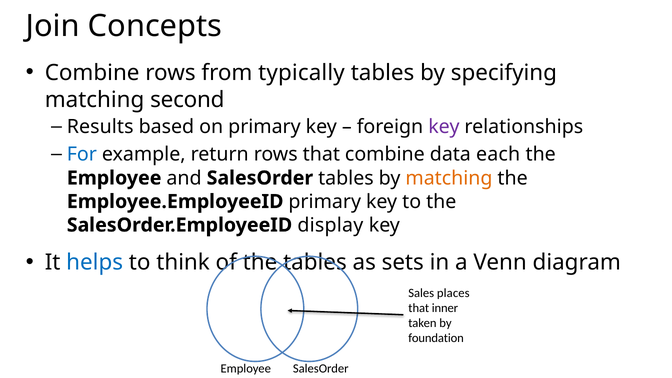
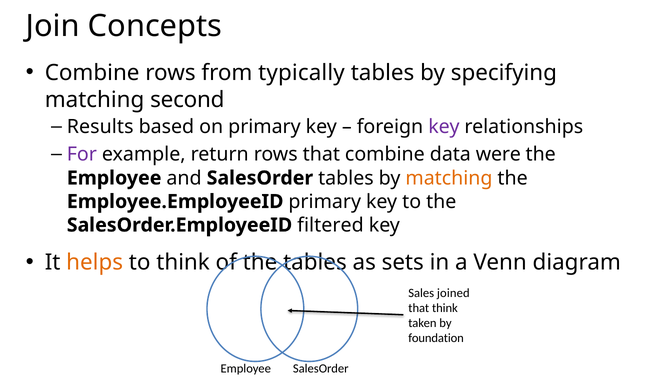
For colour: blue -> purple
each: each -> were
display: display -> filtered
helps colour: blue -> orange
places: places -> joined
that inner: inner -> think
